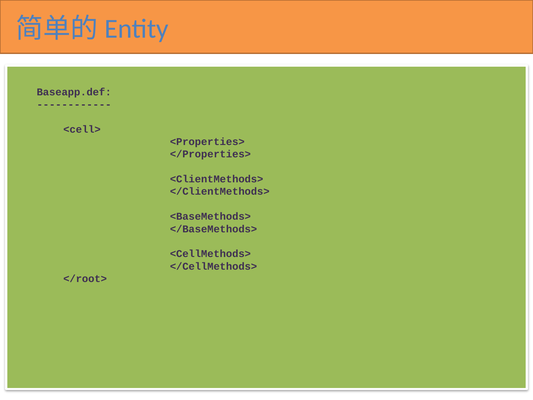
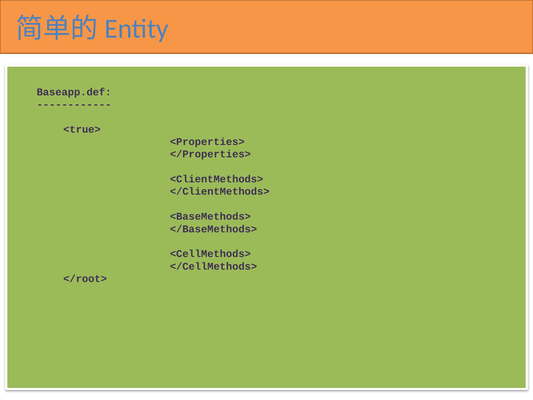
<cell>: <cell> -> <true>
